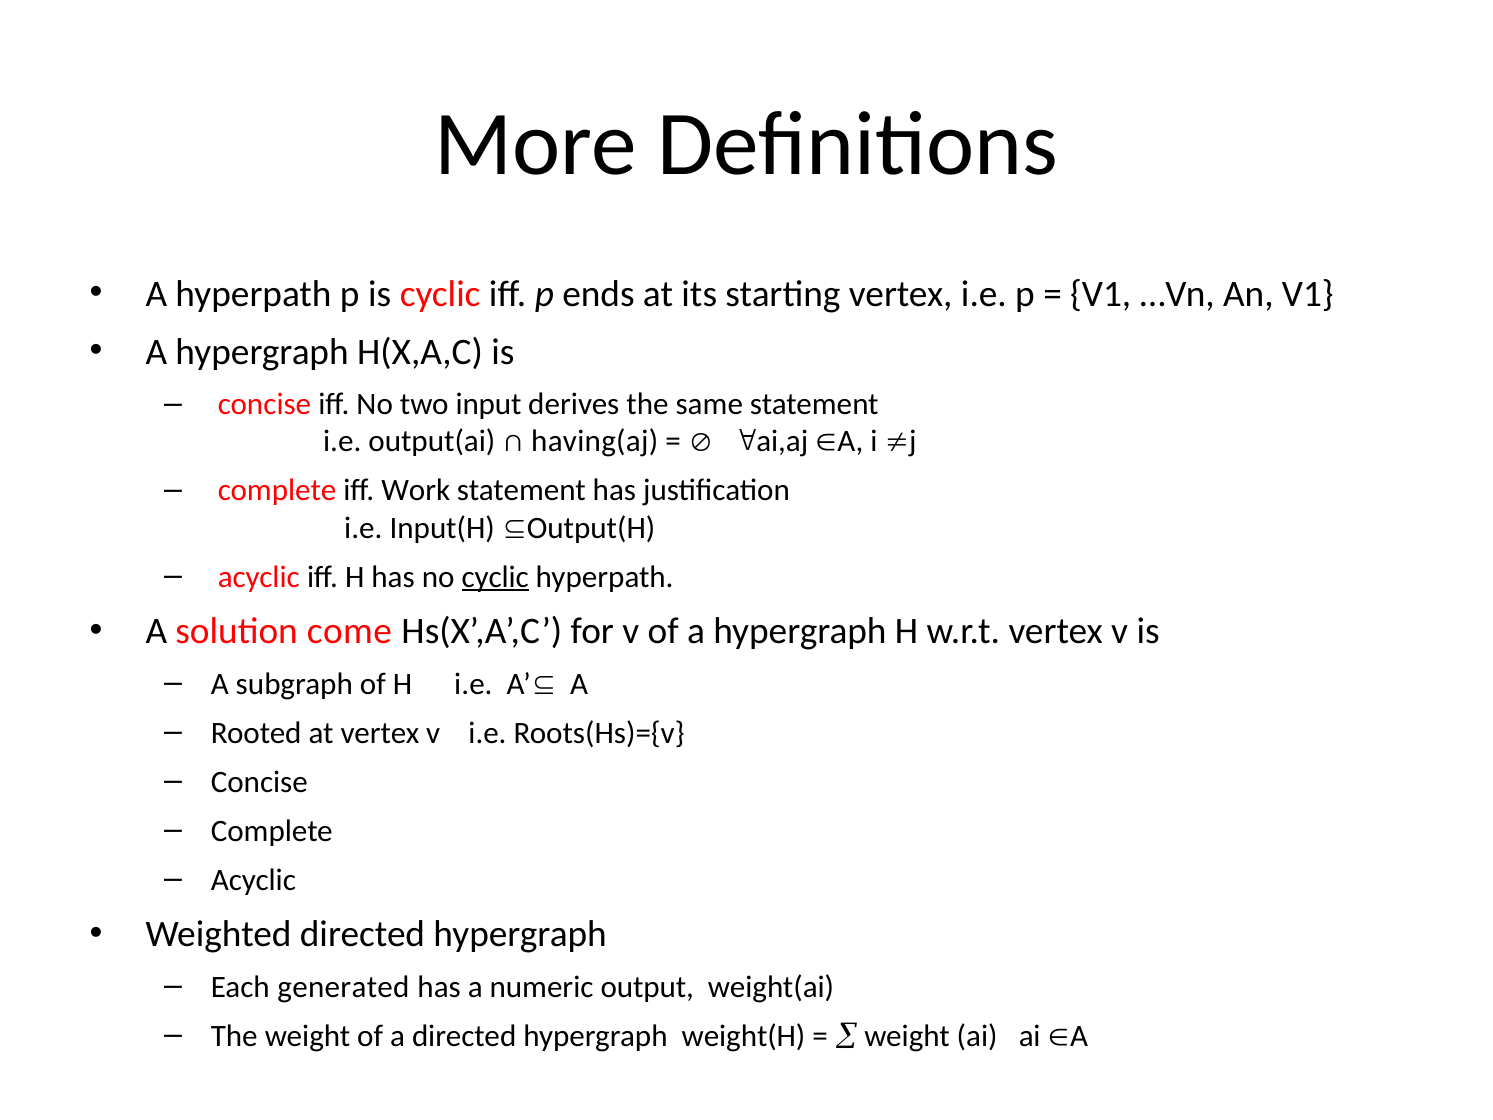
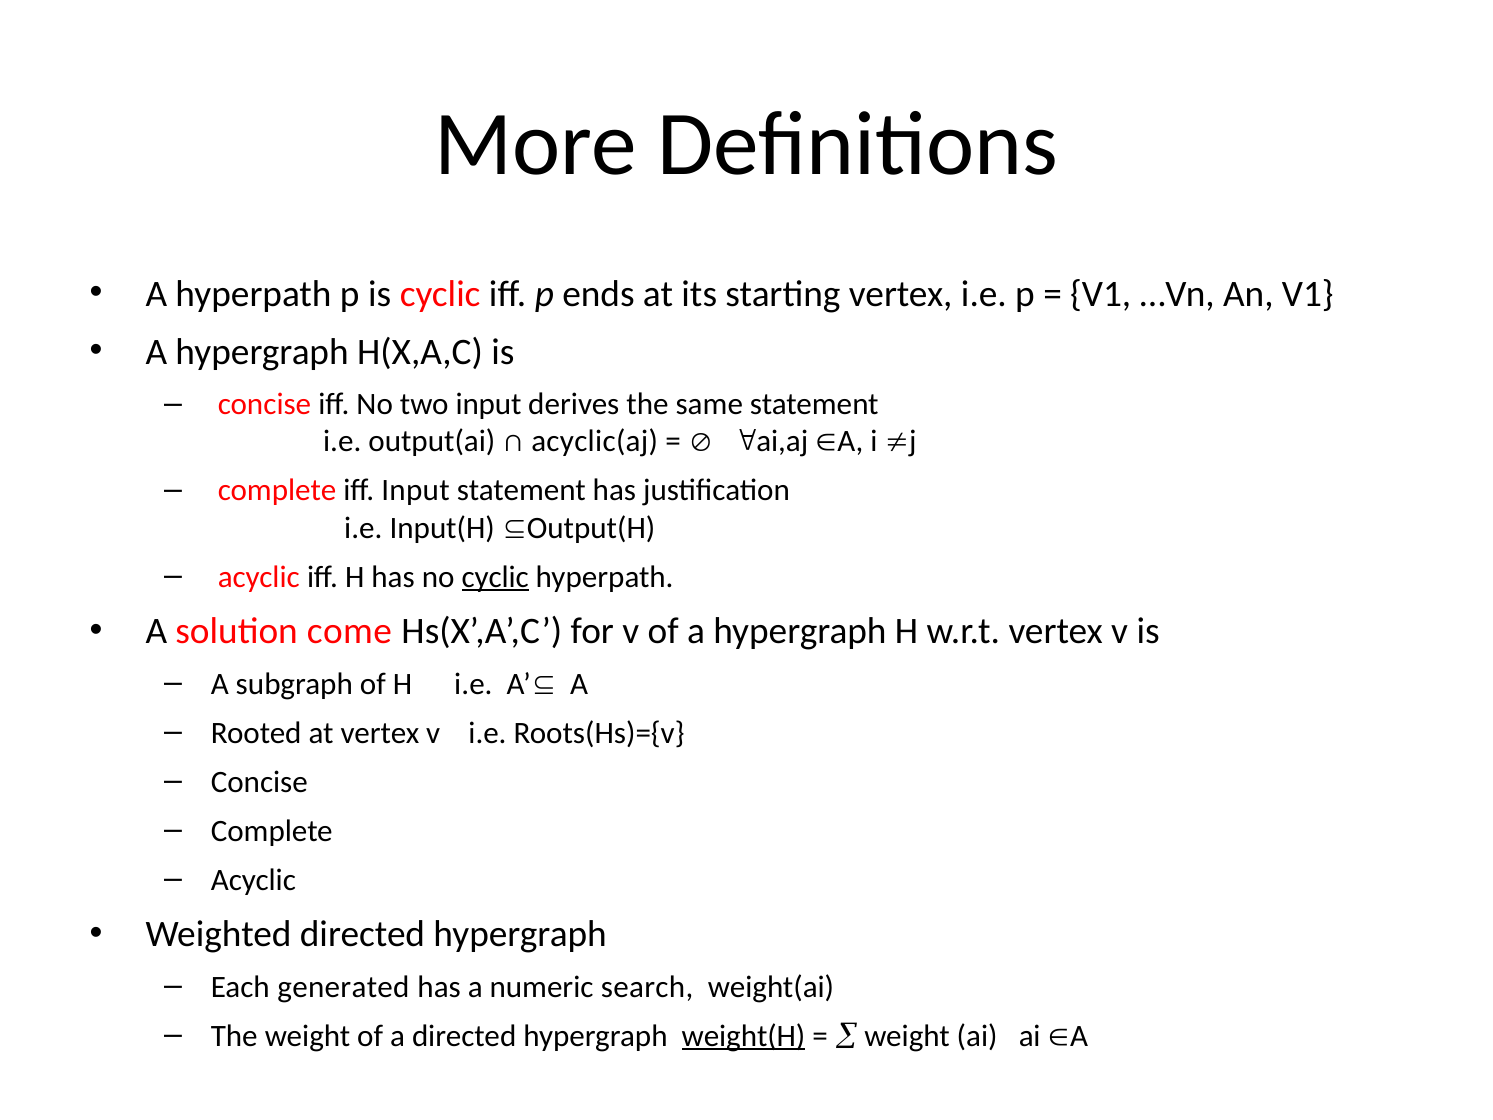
having(aj: having(aj -> acyclic(aj
iff Work: Work -> Input
output: output -> search
weight(H underline: none -> present
